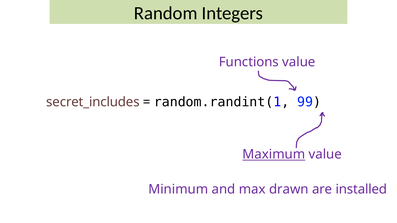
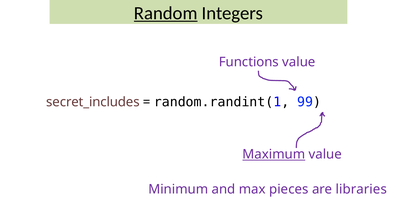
Random underline: none -> present
drawn: drawn -> pieces
installed: installed -> libraries
